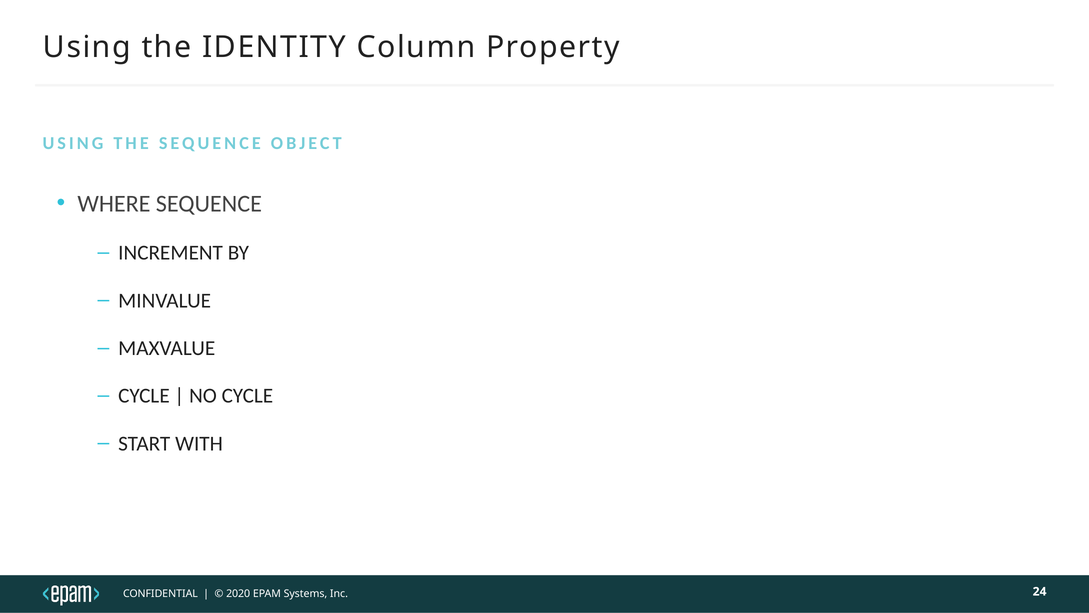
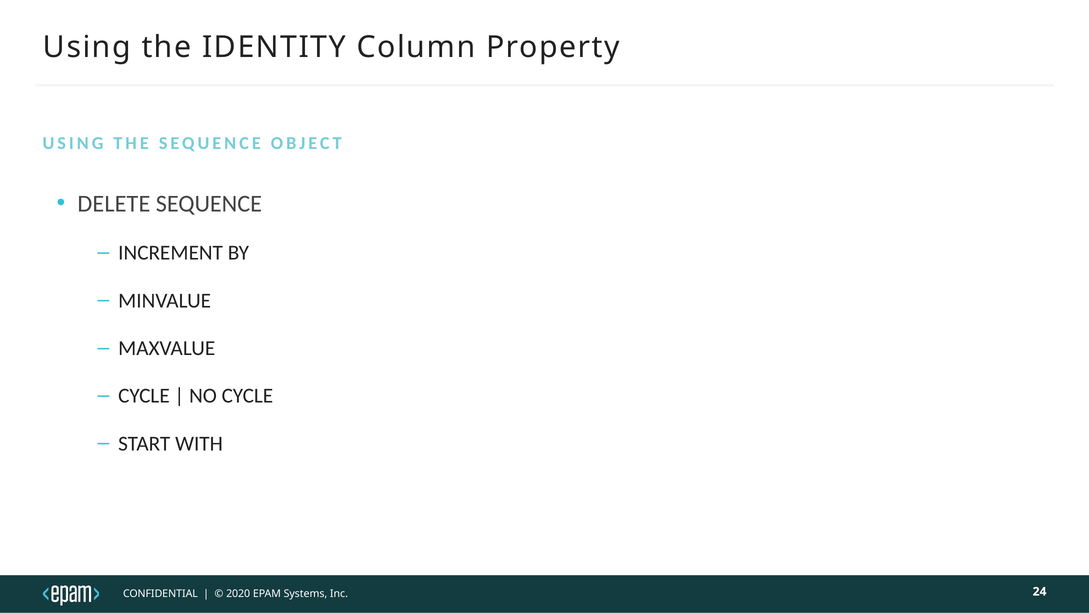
WHERE: WHERE -> DELETE
